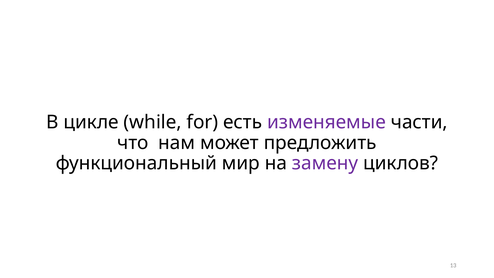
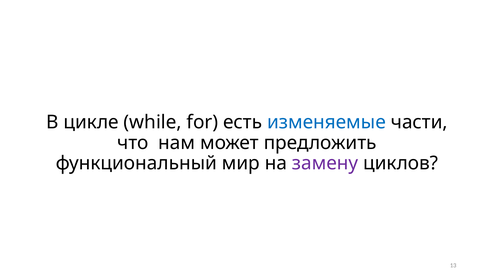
изменяемые colour: purple -> blue
